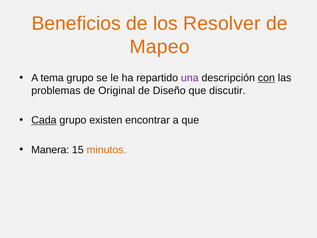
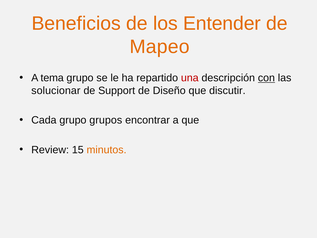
Resolver: Resolver -> Entender
una colour: purple -> red
problemas: problemas -> solucionar
Original: Original -> Support
Cada underline: present -> none
existen: existen -> grupos
Manera: Manera -> Review
